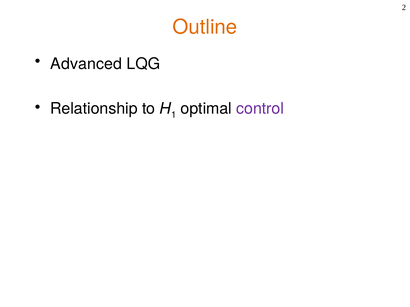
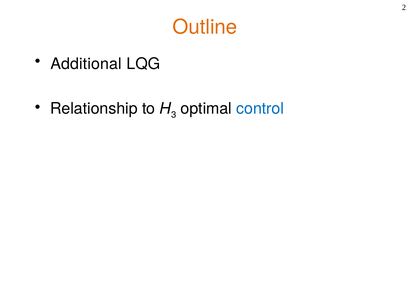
Advanced: Advanced -> Additional
1: 1 -> 3
control colour: purple -> blue
